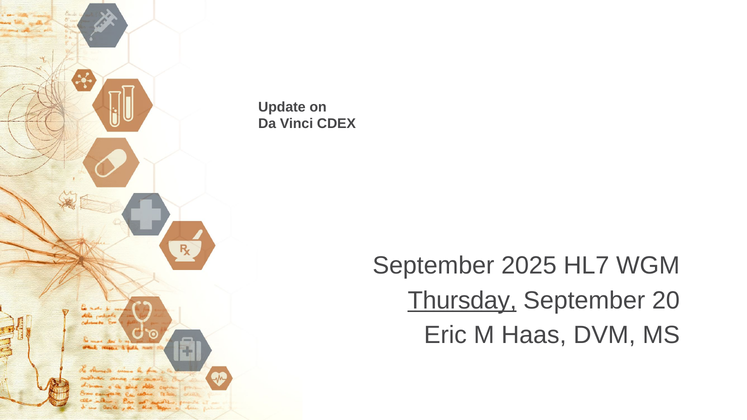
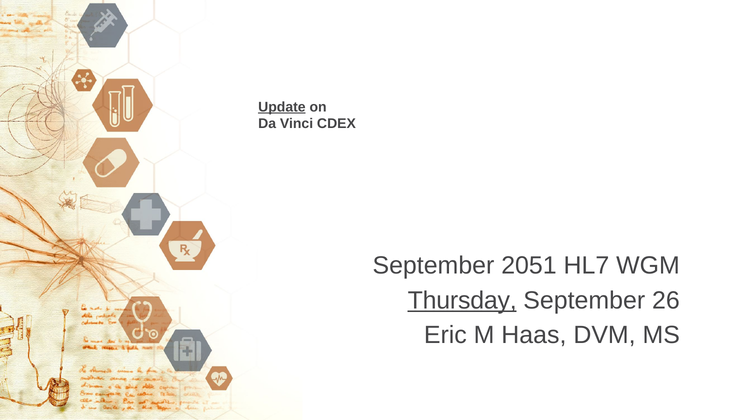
Update underline: none -> present
2025: 2025 -> 2051
20: 20 -> 26
